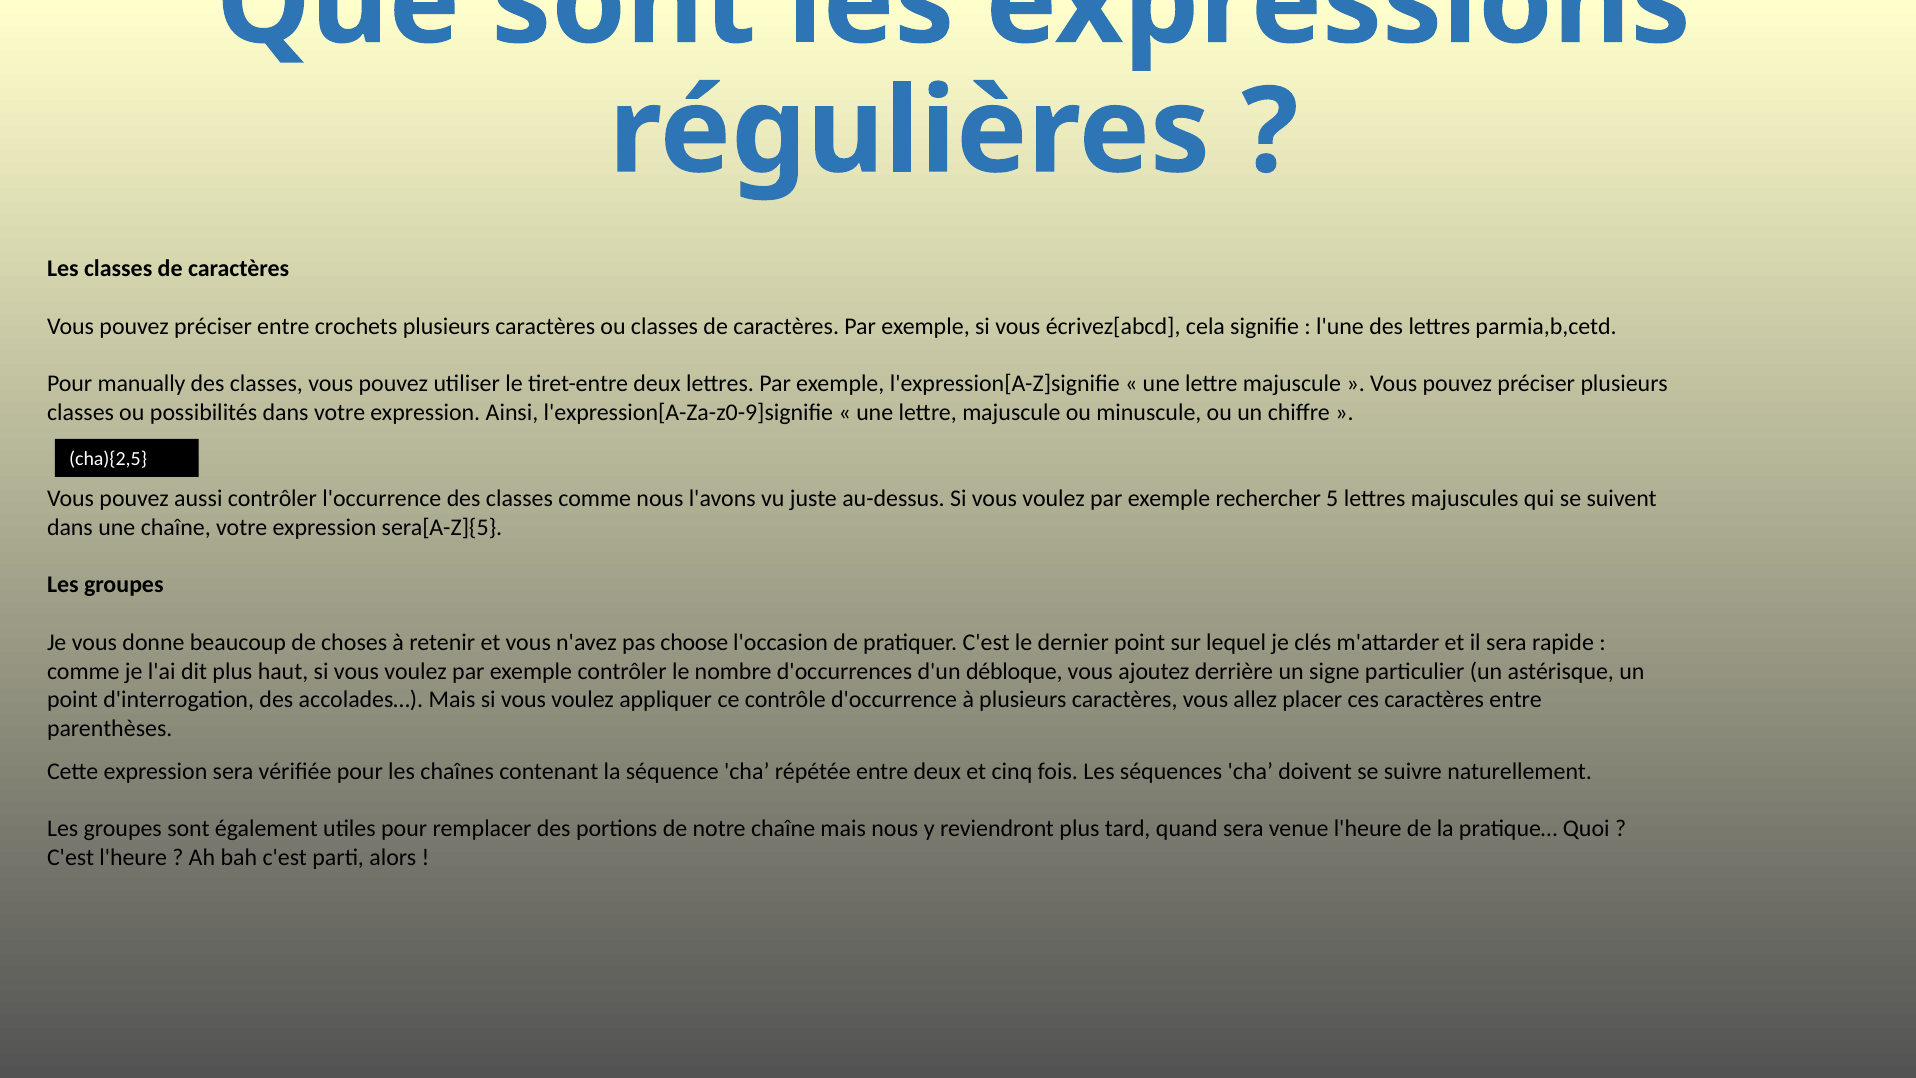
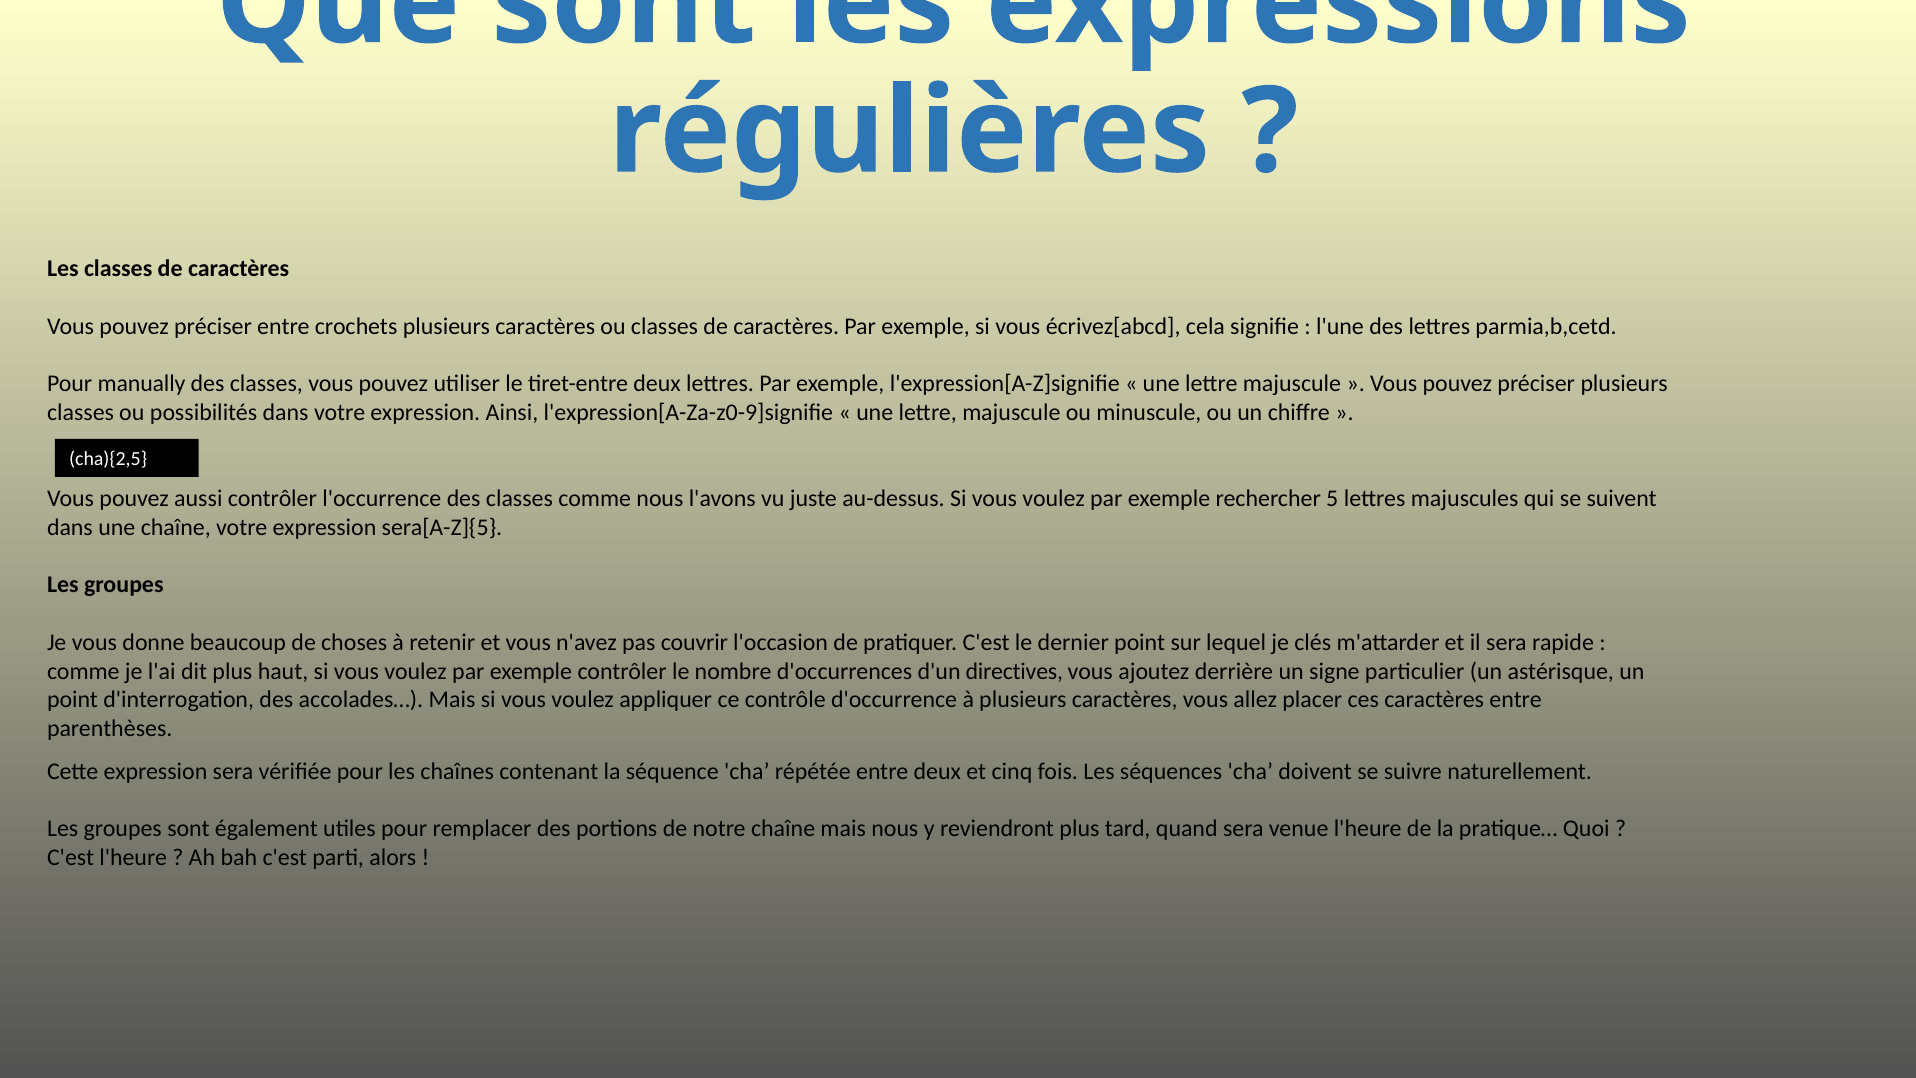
choose: choose -> couvrir
débloque: débloque -> directives
